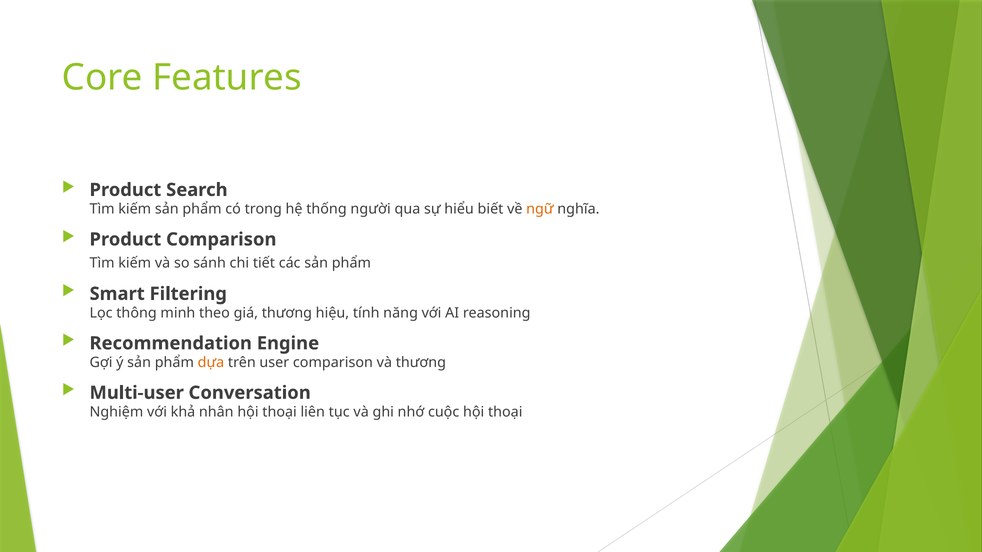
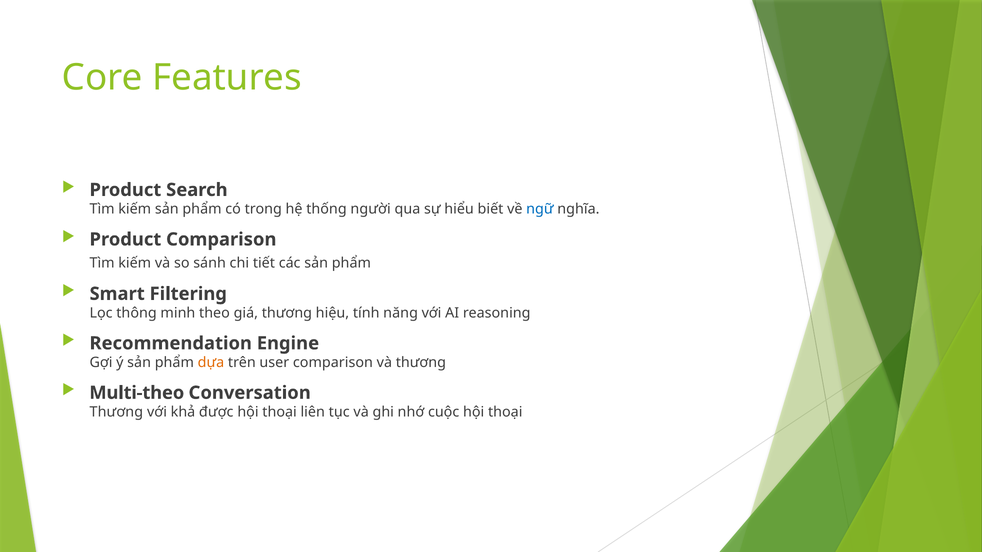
ngữ colour: orange -> blue
Multi-user: Multi-user -> Multi-theo
Nghiệm at (116, 412): Nghiệm -> Thương
nhân: nhân -> được
